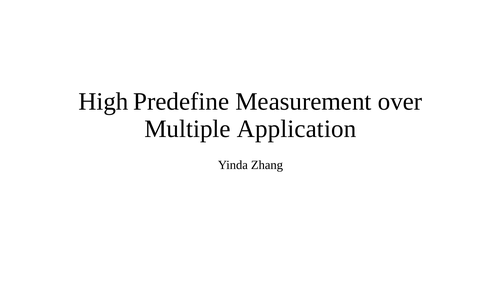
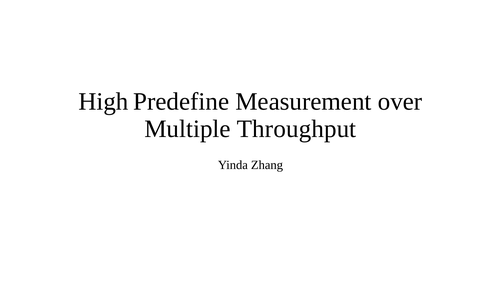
Application: Application -> Throughput
